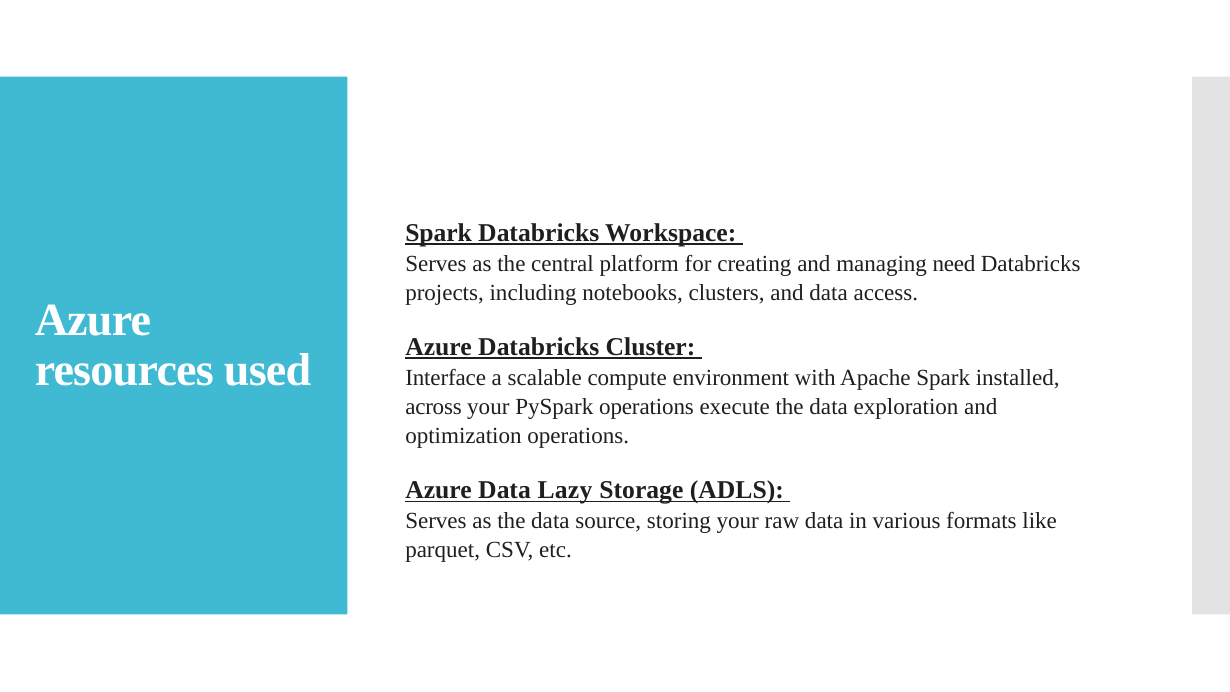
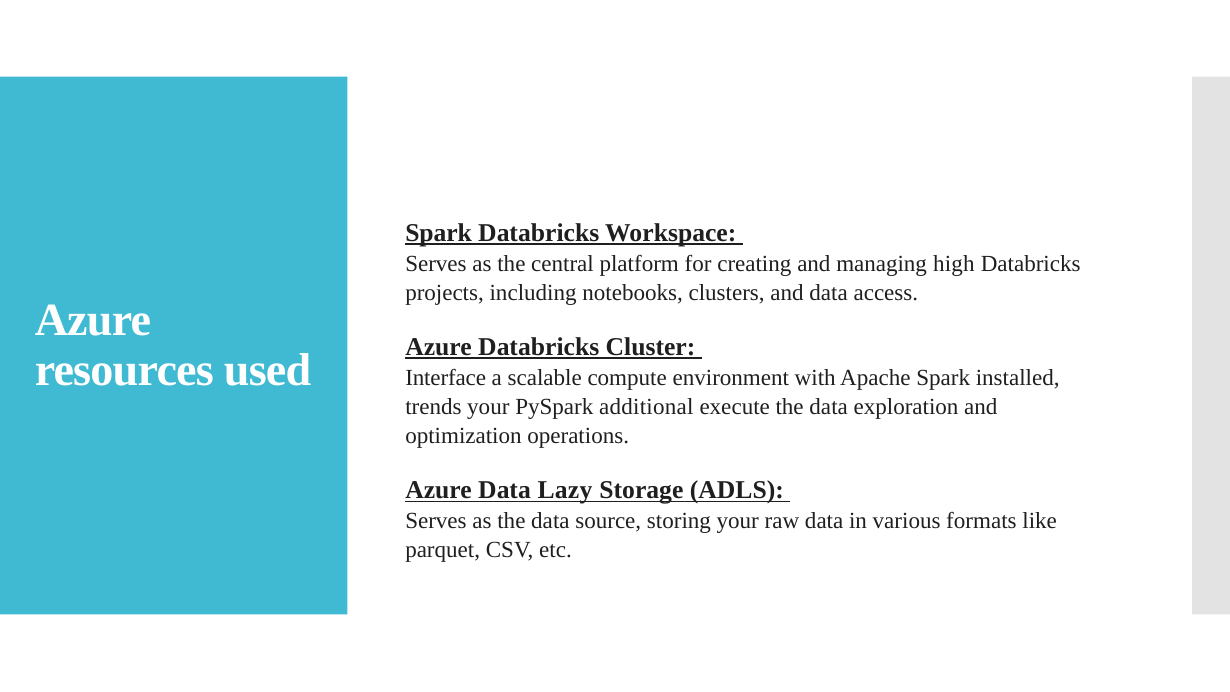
need: need -> high
across: across -> trends
PySpark operations: operations -> additional
